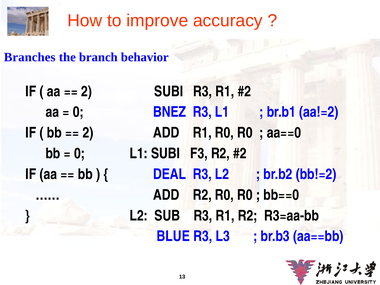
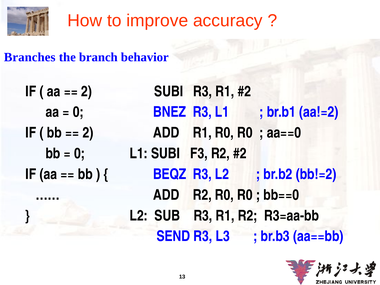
DEAL: DEAL -> BEQZ
BLUE: BLUE -> SEND
